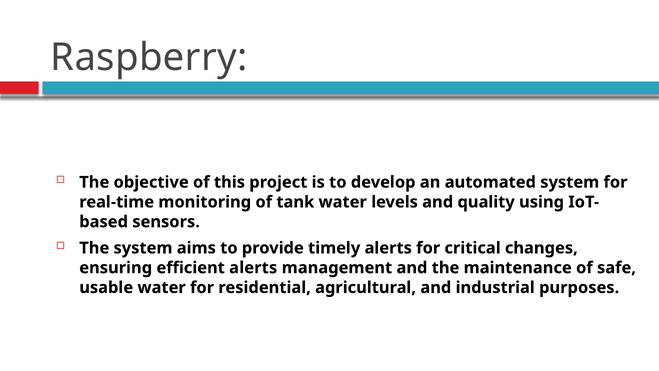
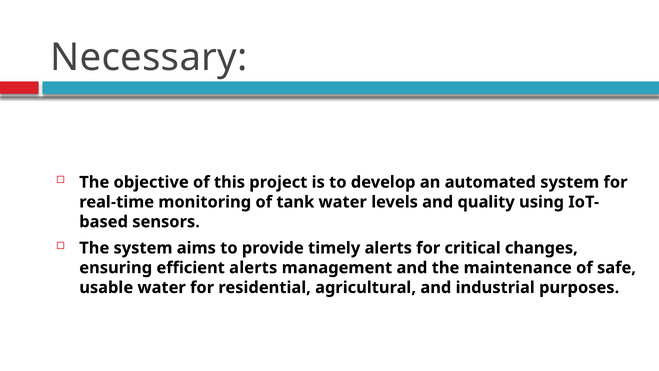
Raspberry: Raspberry -> Necessary
